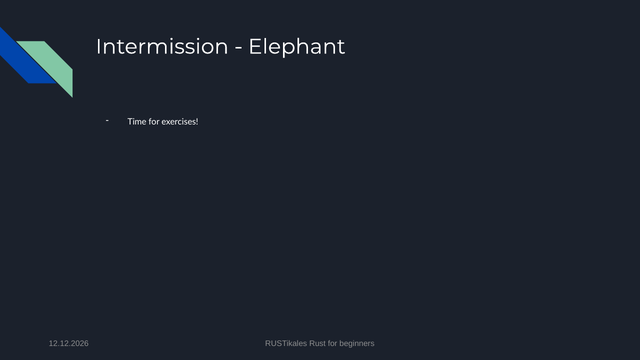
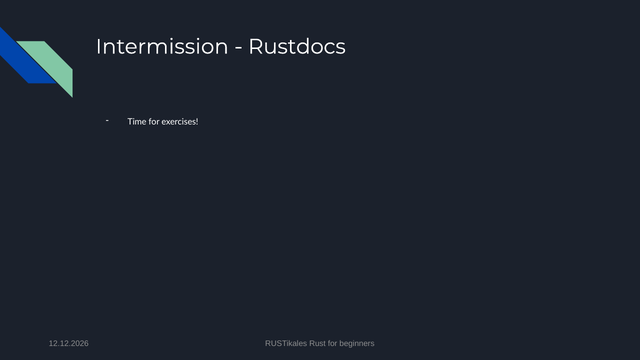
Elephant: Elephant -> Rustdocs
